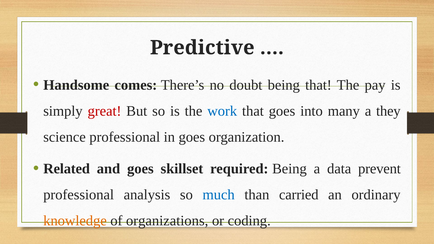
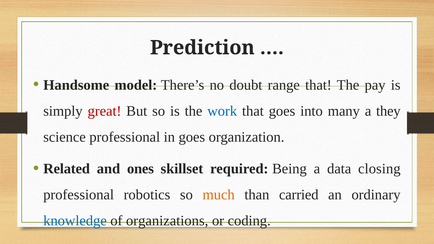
Predictive: Predictive -> Prediction
comes: comes -> model
doubt being: being -> range
and goes: goes -> ones
prevent: prevent -> closing
analysis: analysis -> robotics
much colour: blue -> orange
knowledge colour: orange -> blue
